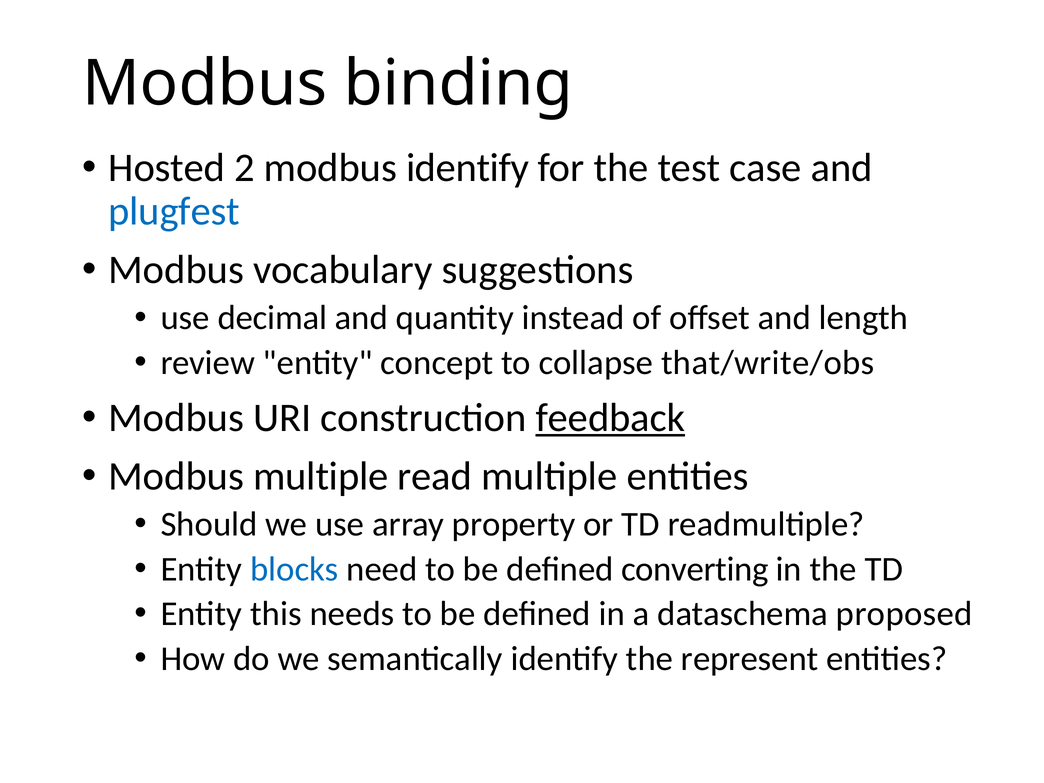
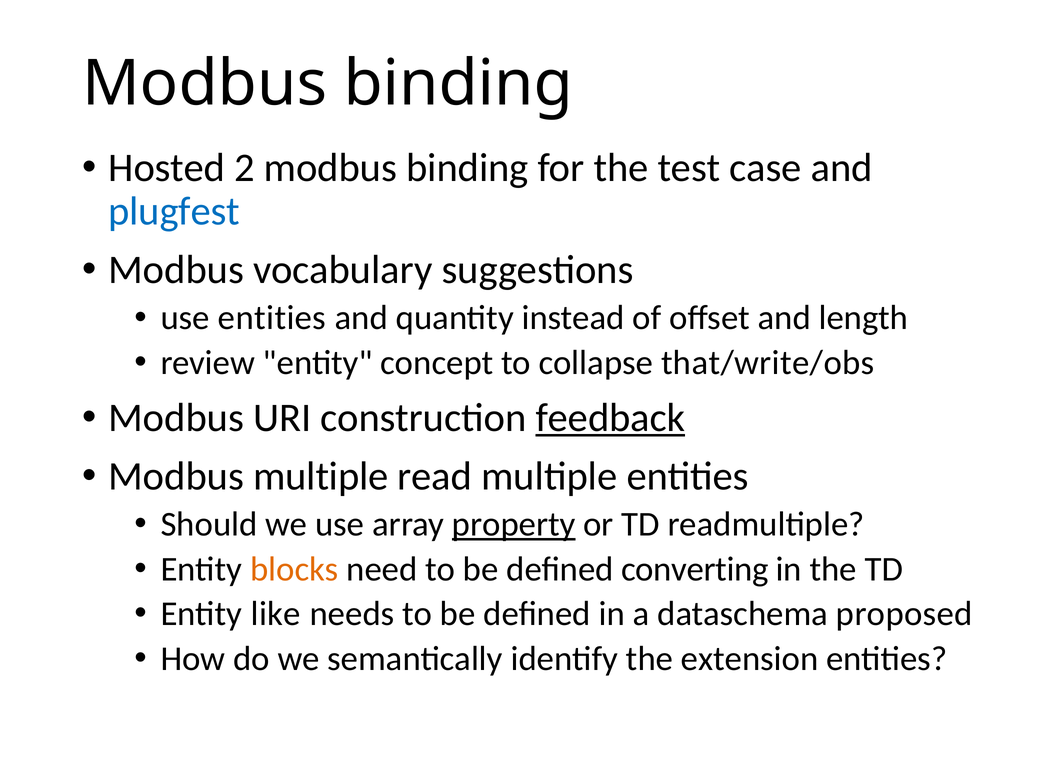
2 modbus identify: identify -> binding
use decimal: decimal -> entities
property underline: none -> present
blocks colour: blue -> orange
this: this -> like
represent: represent -> extension
